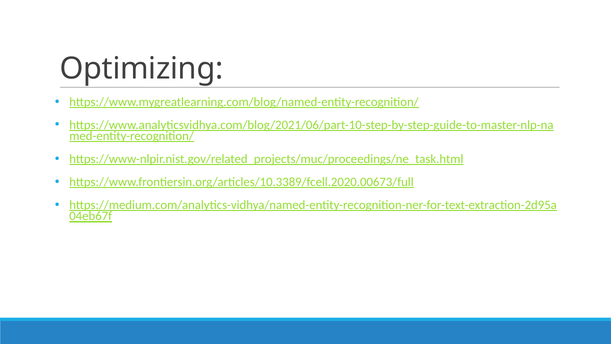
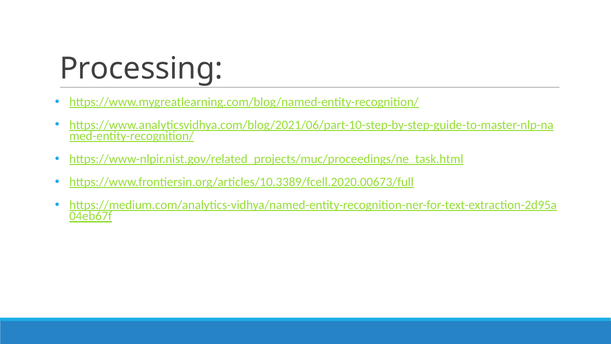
Optimizing: Optimizing -> Processing
